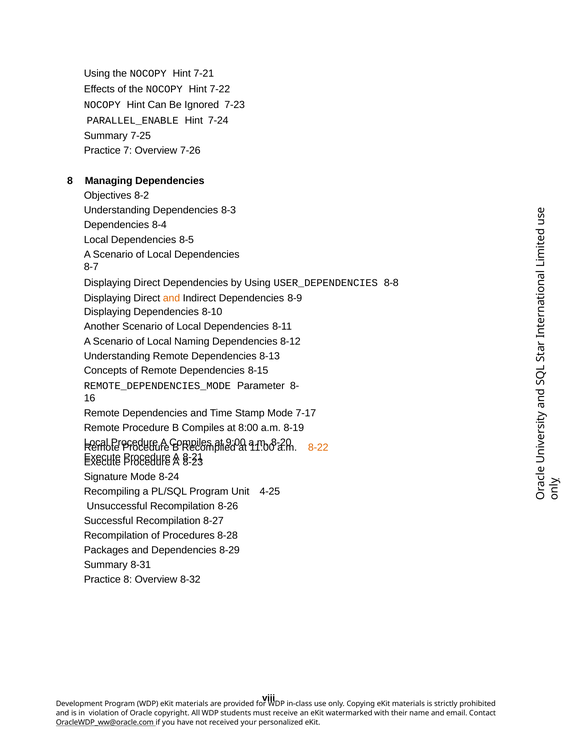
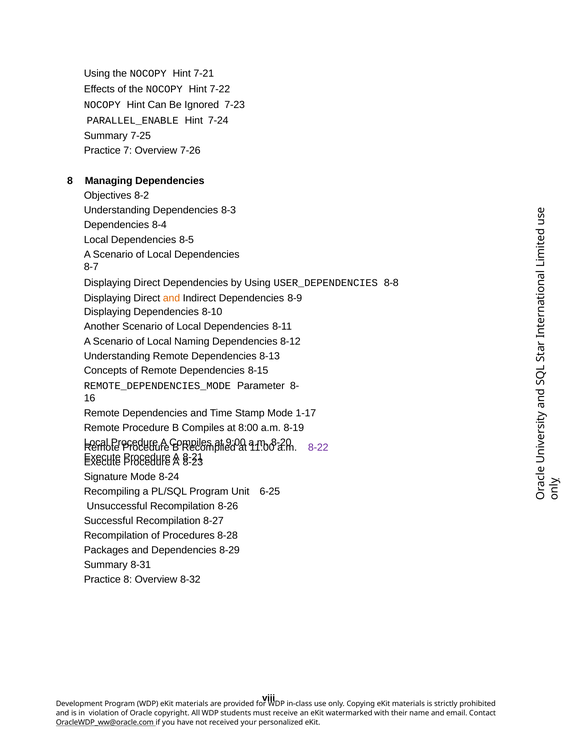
7-17: 7-17 -> 1-17
8-22 colour: orange -> purple
4-25: 4-25 -> 6-25
